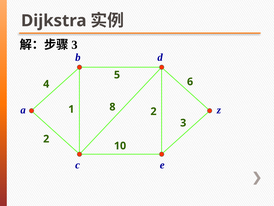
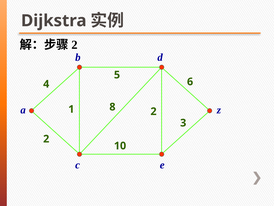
3 at (74, 45): 3 -> 2
